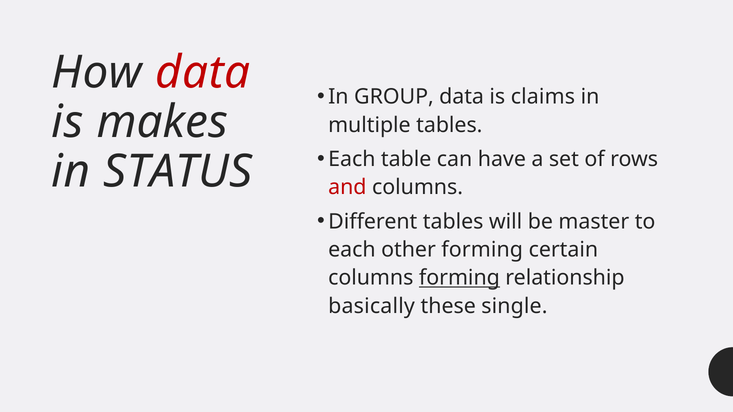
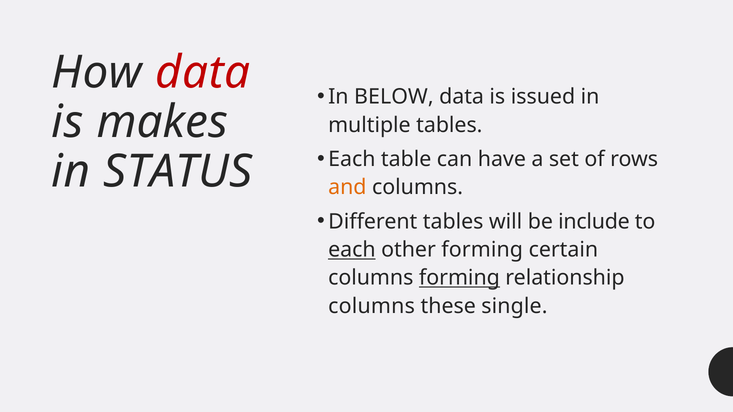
GROUP: GROUP -> BELOW
claims: claims -> issued
and colour: red -> orange
master: master -> include
each at (352, 250) underline: none -> present
basically at (372, 306): basically -> columns
